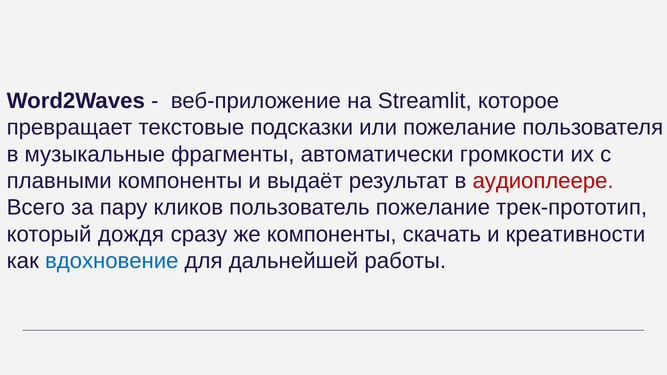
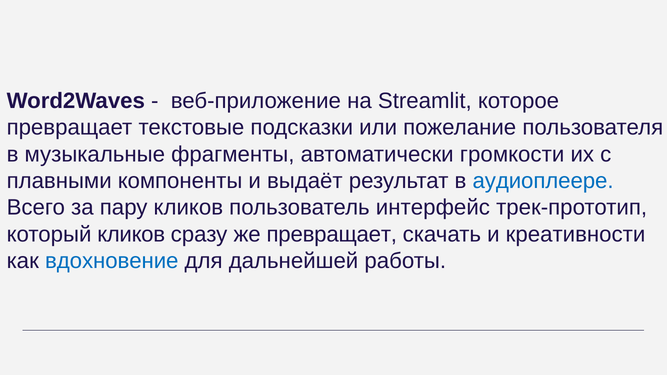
аудиоплеере colour: red -> blue
пользователь пожелание: пожелание -> интерфейс
который дождя: дождя -> кликов
же компоненты: компоненты -> превращает
